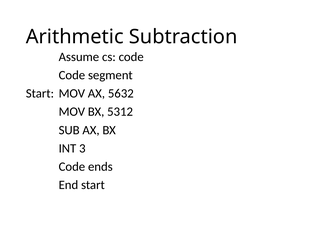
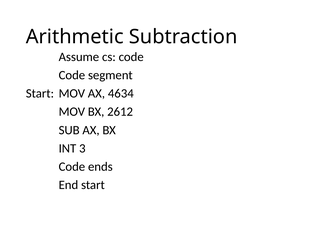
5632: 5632 -> 4634
5312: 5312 -> 2612
